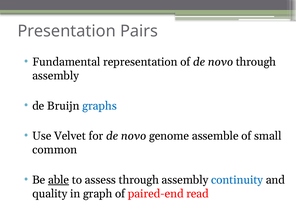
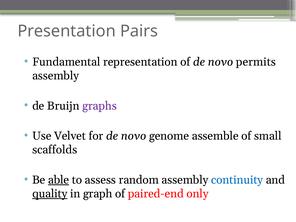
novo through: through -> permits
graphs colour: blue -> purple
common: common -> scaffolds
assess through: through -> random
quality underline: none -> present
read: read -> only
